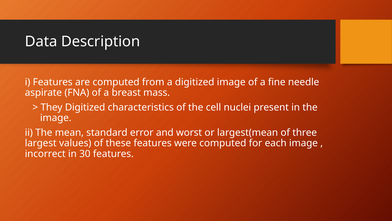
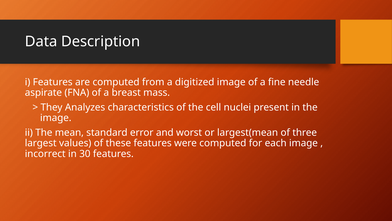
They Digitized: Digitized -> Analyzes
